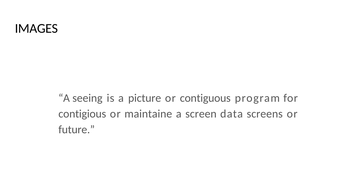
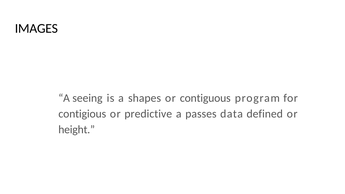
picture: picture -> shapes
maintaine: maintaine -> predictive
screen: screen -> passes
screens: screens -> defined
future: future -> height
